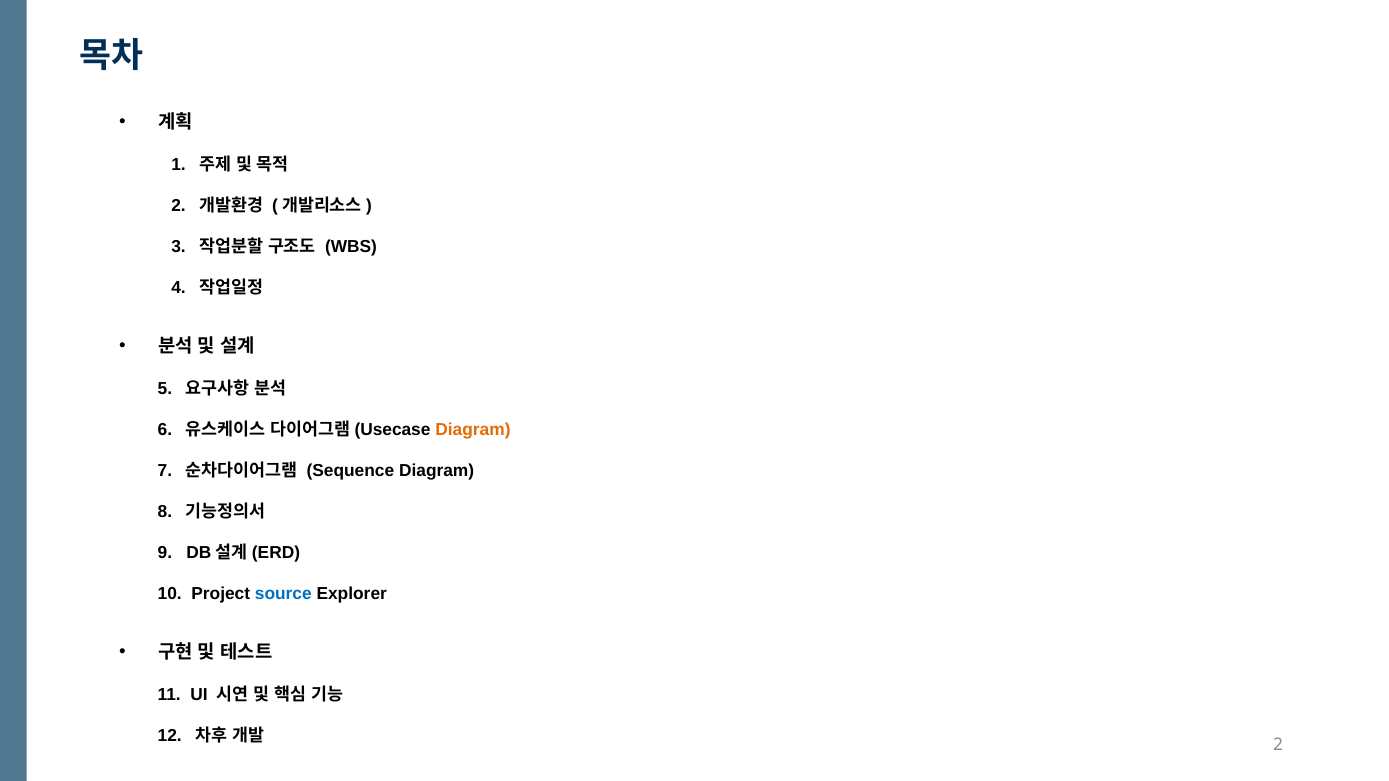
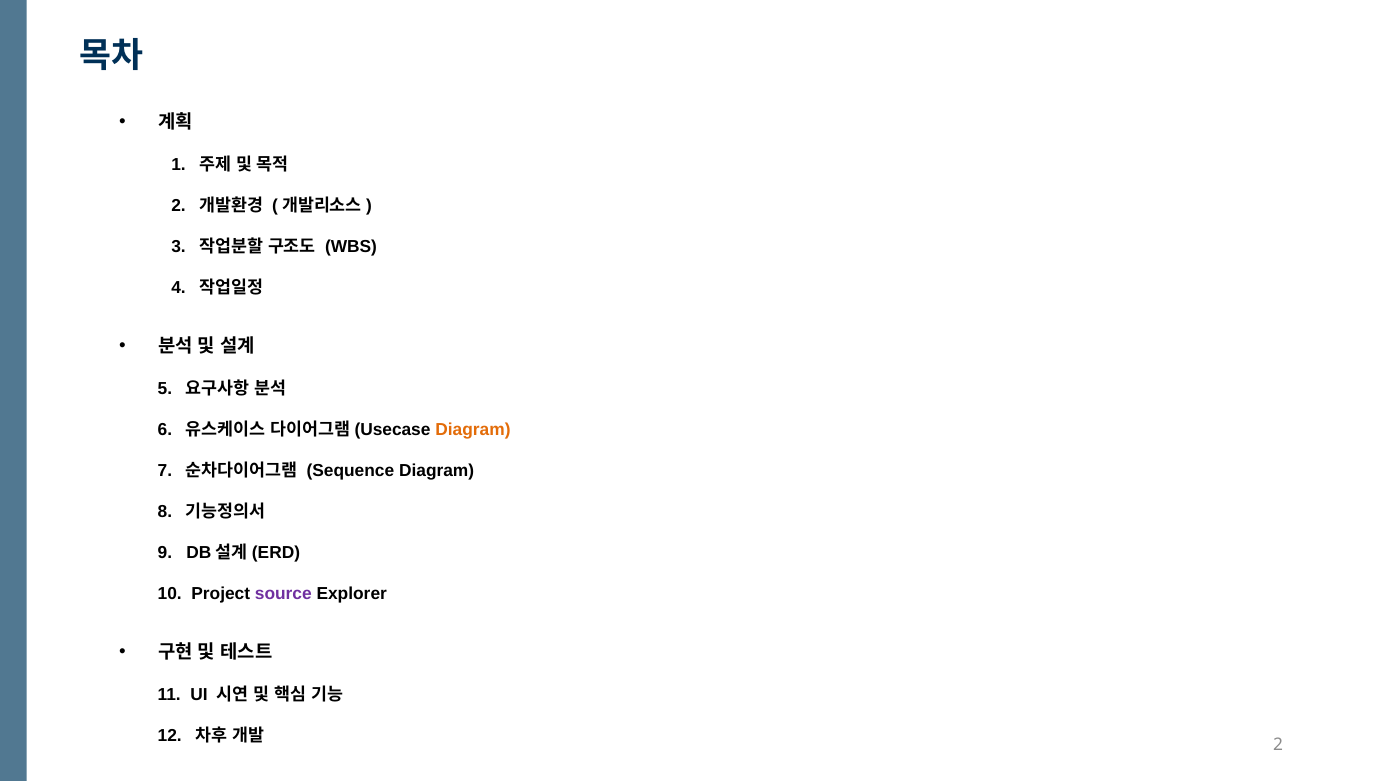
source colour: blue -> purple
